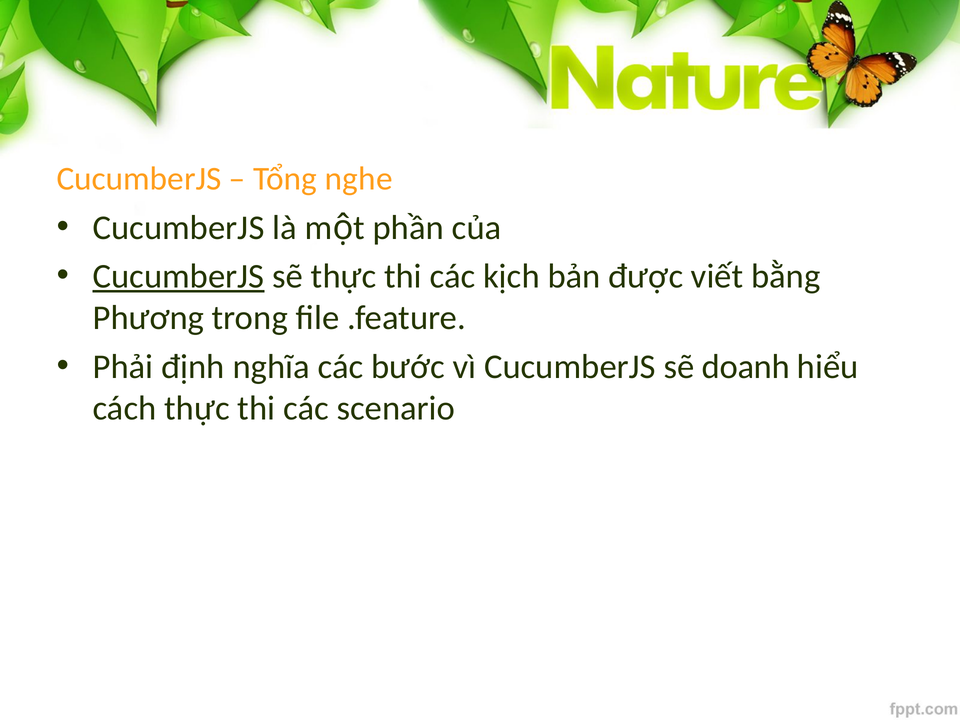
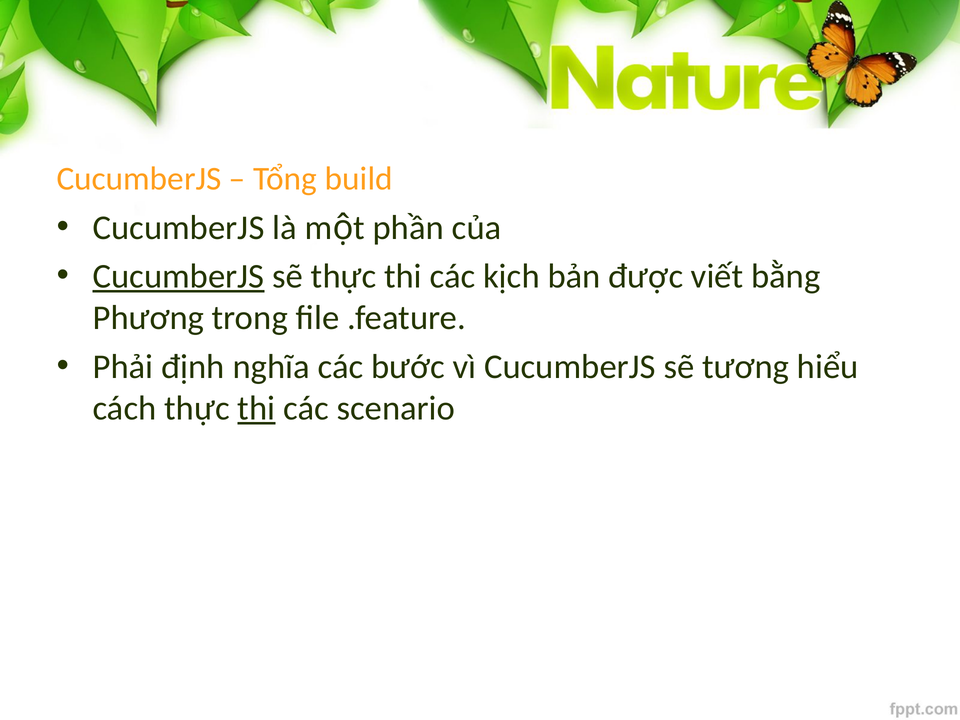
nghe: nghe -> build
doanh: doanh -> tương
thi at (256, 408) underline: none -> present
